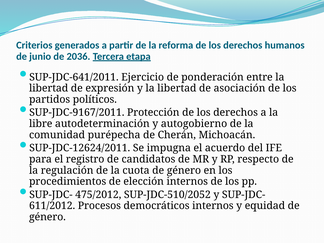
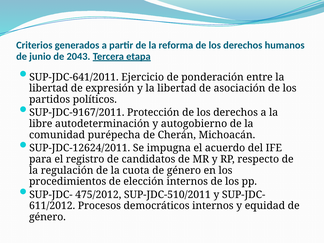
2036: 2036 -> 2043
SUP-JDC-510/2052: SUP-JDC-510/2052 -> SUP-JDC-510/2011
